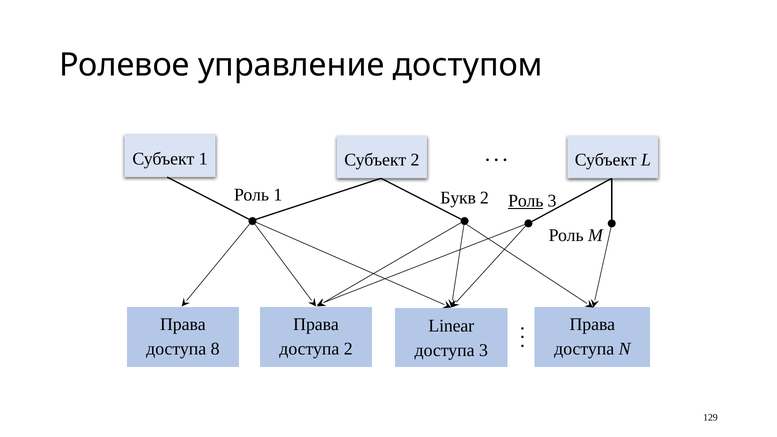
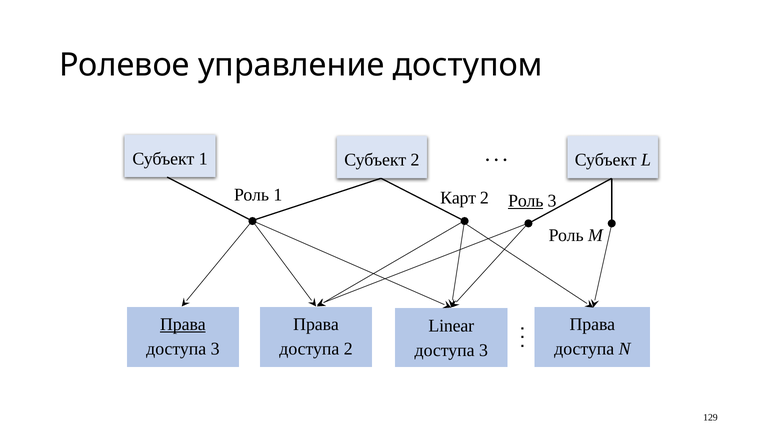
Букв: Букв -> Карт
Права at (183, 324) underline: none -> present
8 at (215, 349): 8 -> 3
